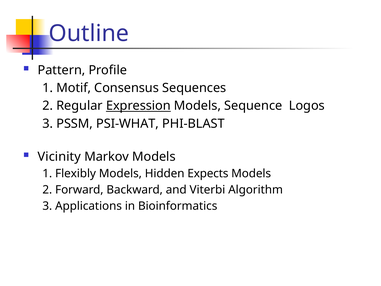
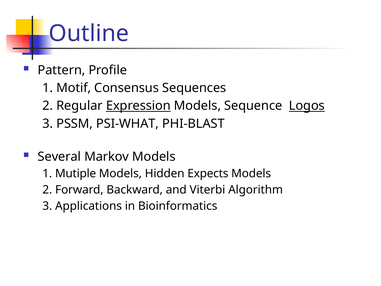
Logos underline: none -> present
Vicinity: Vicinity -> Several
Flexibly: Flexibly -> Mutiple
